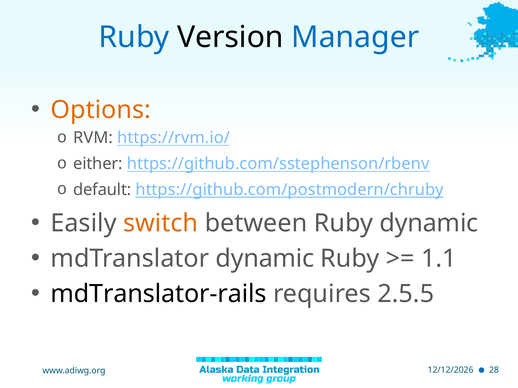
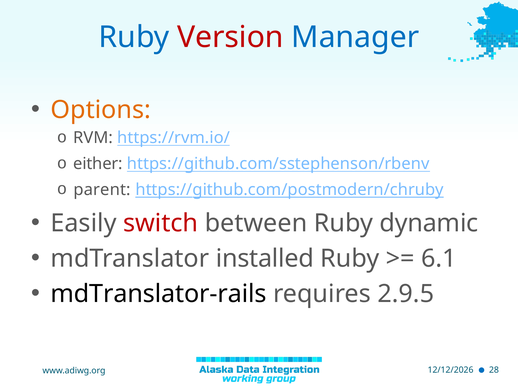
Version colour: black -> red
default: default -> parent
switch colour: orange -> red
mdTranslator dynamic: dynamic -> installed
1.1: 1.1 -> 6.1
2.5.5: 2.5.5 -> 2.9.5
